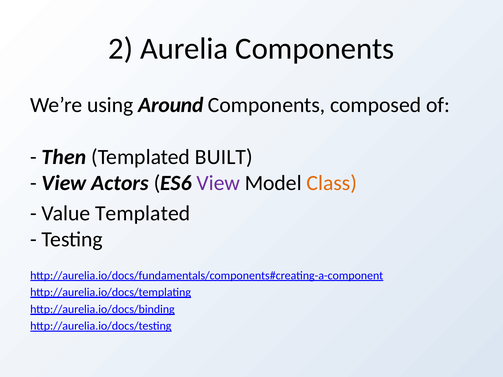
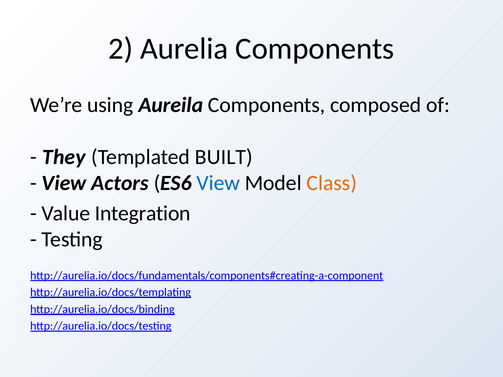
Around: Around -> Aureila
Then: Then -> They
View at (218, 183) colour: purple -> blue
Value Templated: Templated -> Integration
